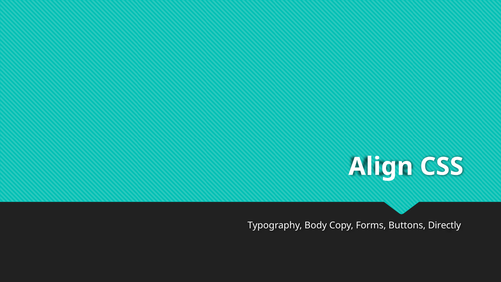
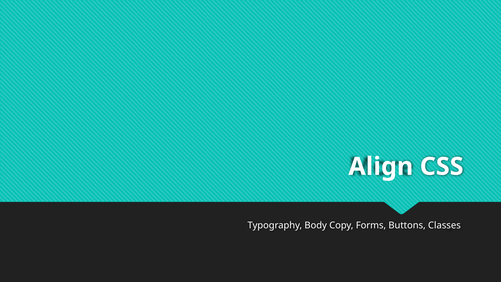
Directly: Directly -> Classes
